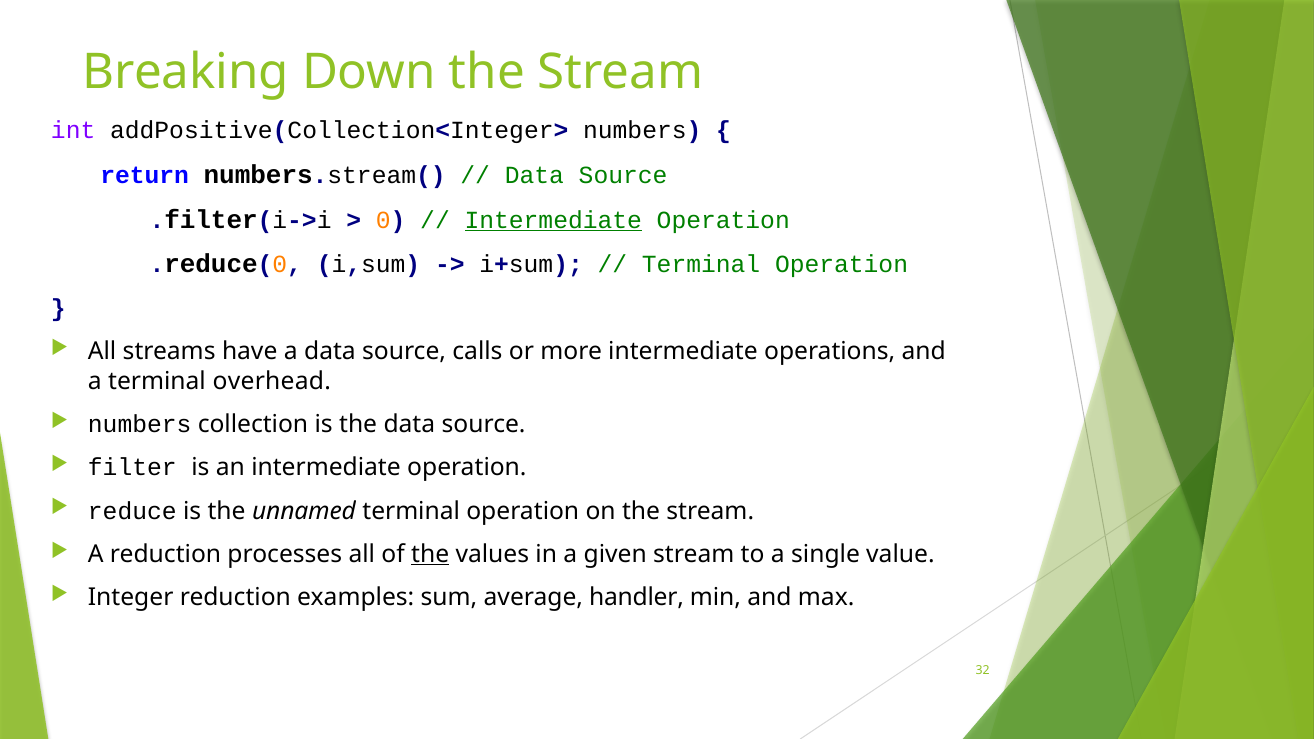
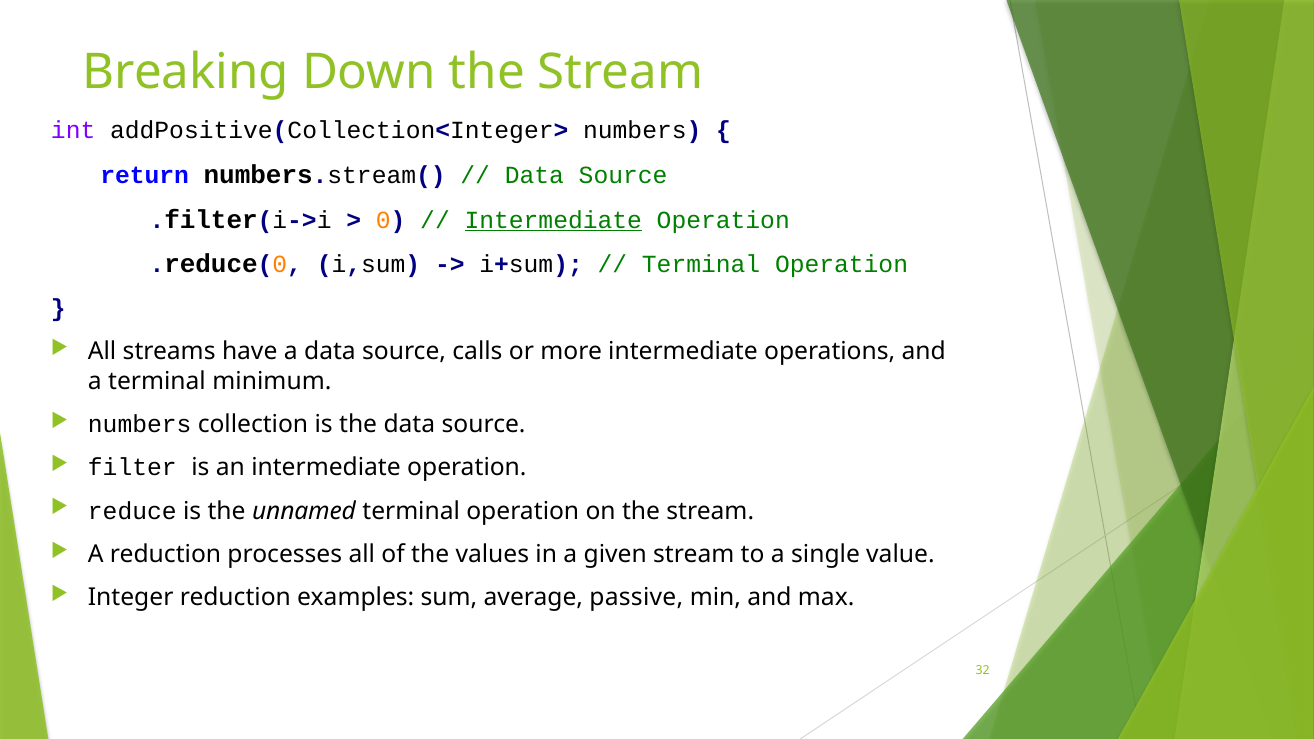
overhead: overhead -> minimum
the at (430, 554) underline: present -> none
handler: handler -> passive
